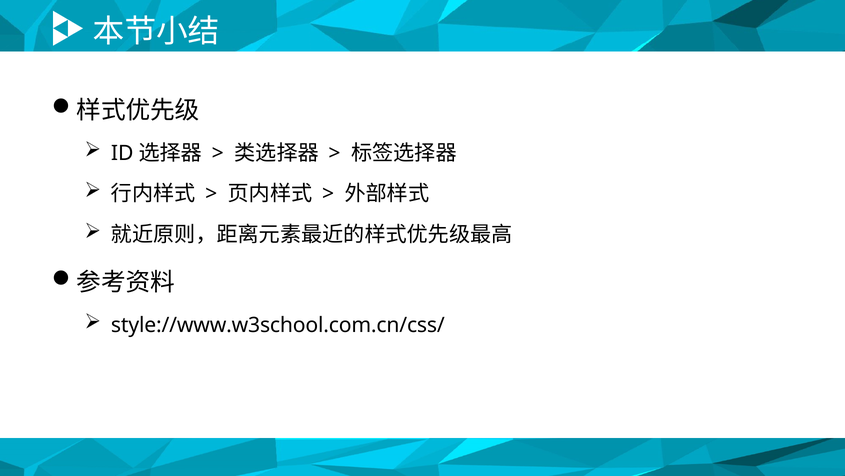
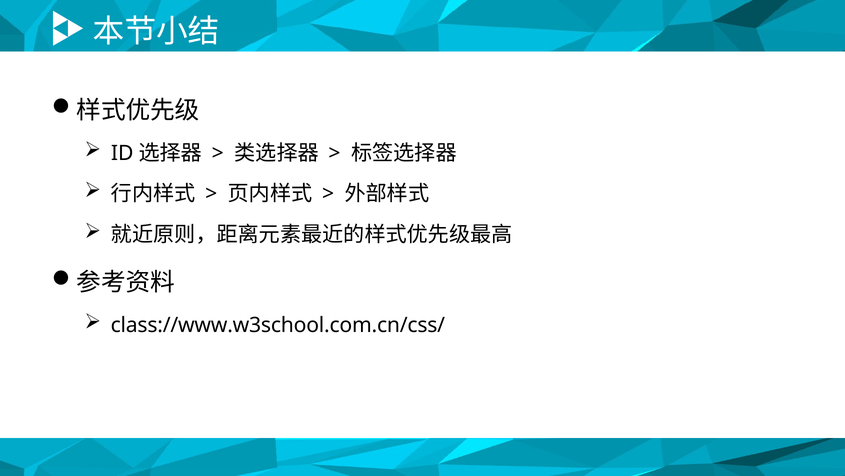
style://www.w3school.com.cn/css/: style://www.w3school.com.cn/css/ -> class://www.w3school.com.cn/css/
